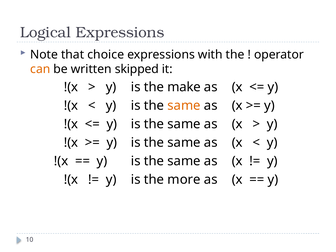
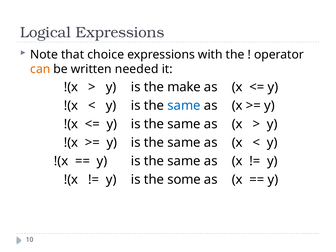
skipped: skipped -> needed
same at (184, 106) colour: orange -> blue
more: more -> some
